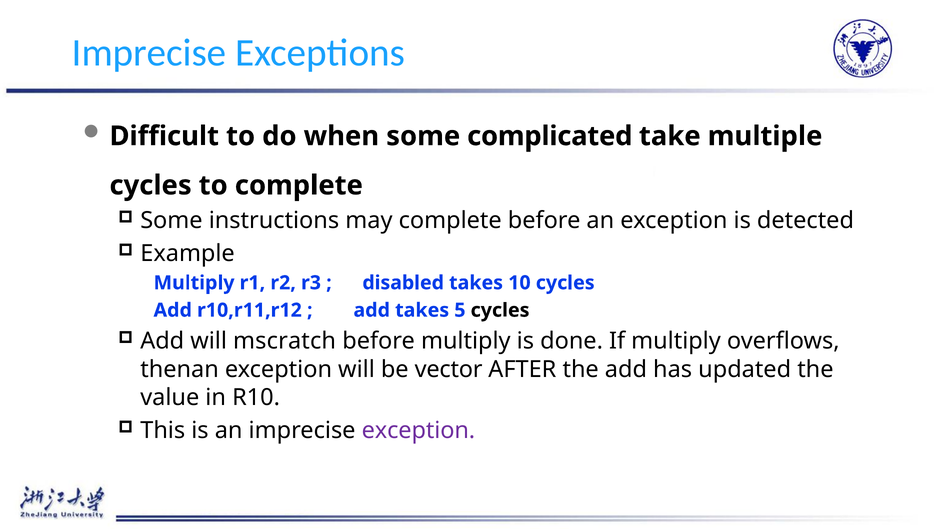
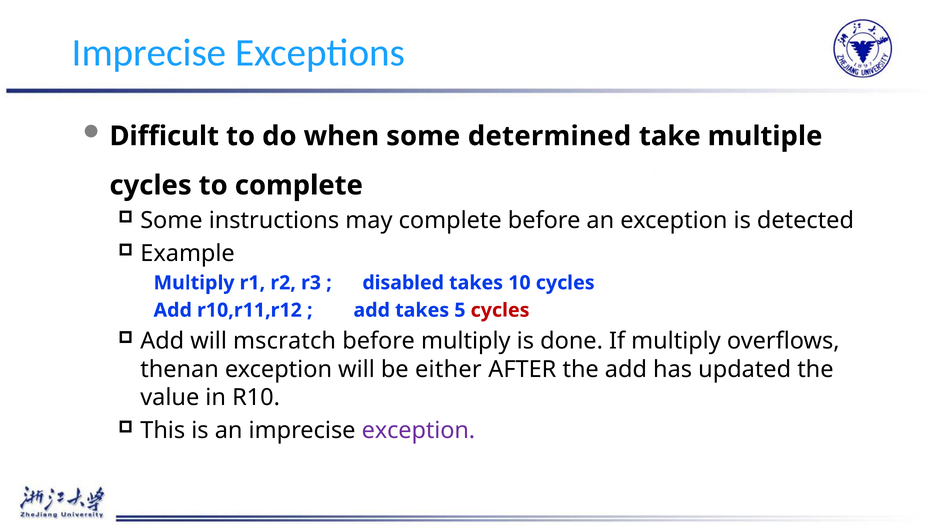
complicated: complicated -> determined
cycles at (500, 310) colour: black -> red
vector: vector -> either
